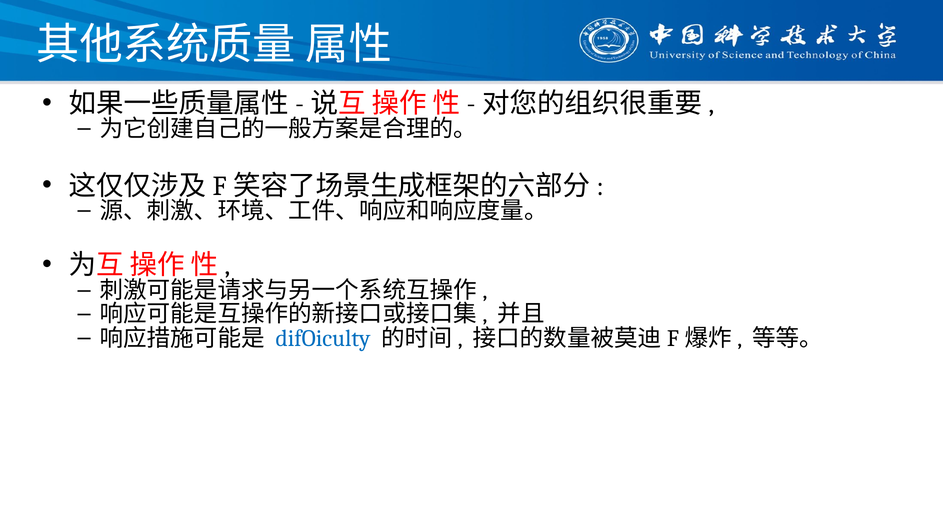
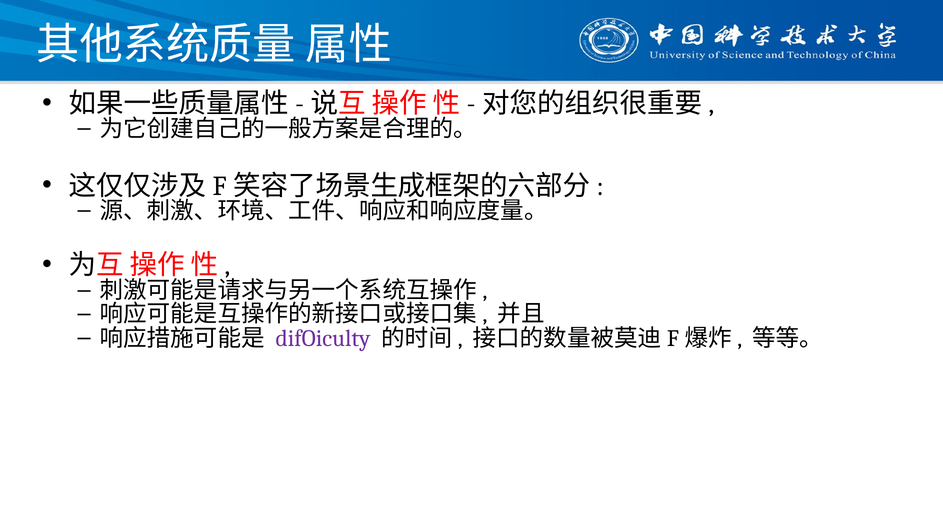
difOiculty colour: blue -> purple
